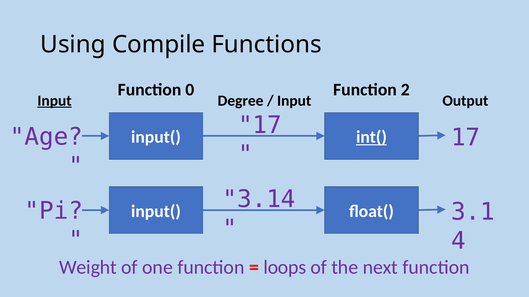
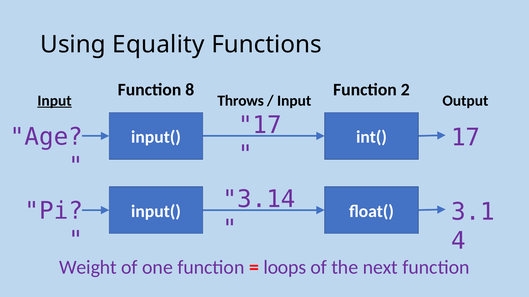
Compile: Compile -> Equality
0: 0 -> 8
Degree: Degree -> Throws
int( underline: present -> none
